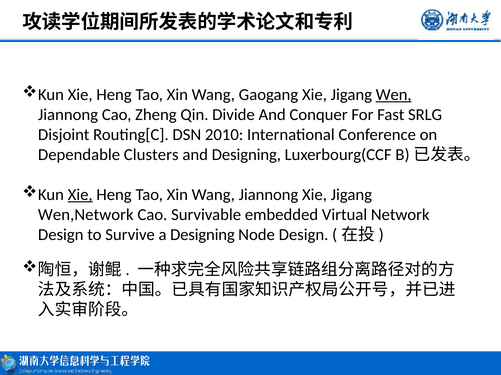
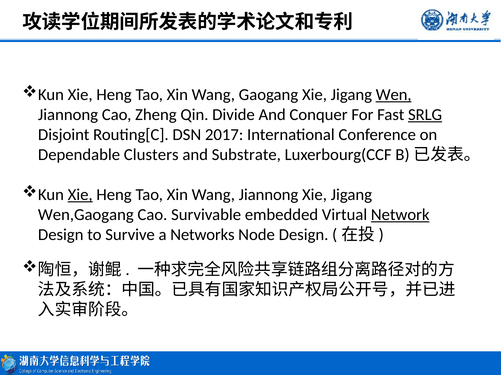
SRLG underline: none -> present
2010: 2010 -> 2017
and Designing: Designing -> Substrate
Wen,Network: Wen,Network -> Wen,Gaogang
Network underline: none -> present
a Designing: Designing -> Networks
